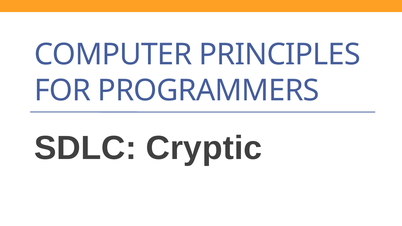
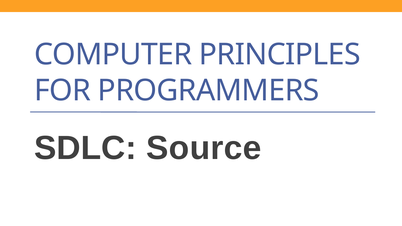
Cryptic: Cryptic -> Source
